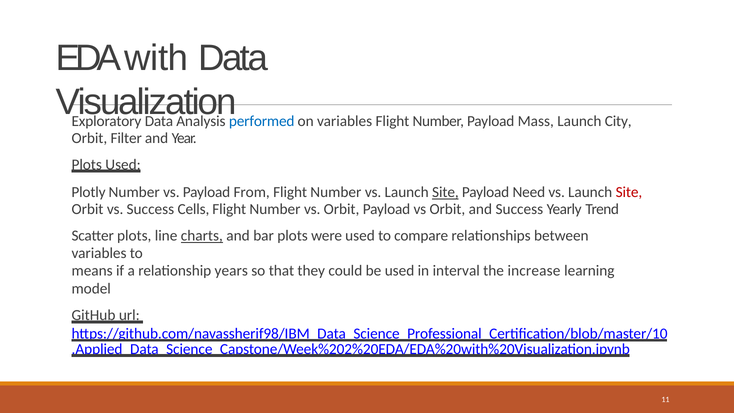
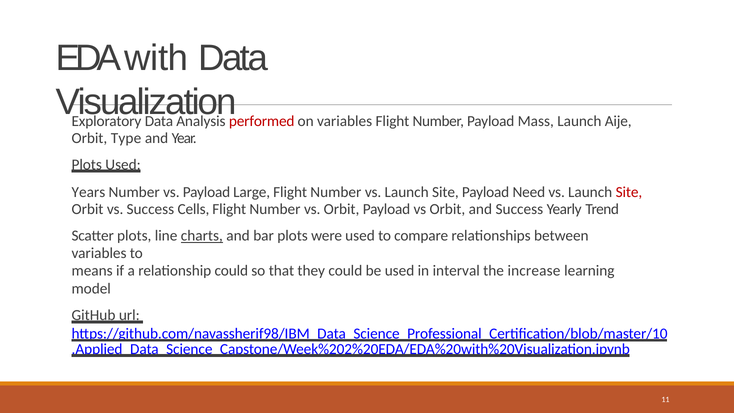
performed colour: blue -> red
City: City -> Aije
Filter: Filter -> Type
Plotly: Plotly -> Years
From: From -> Large
Site at (445, 192) underline: present -> none
relationship years: years -> could
